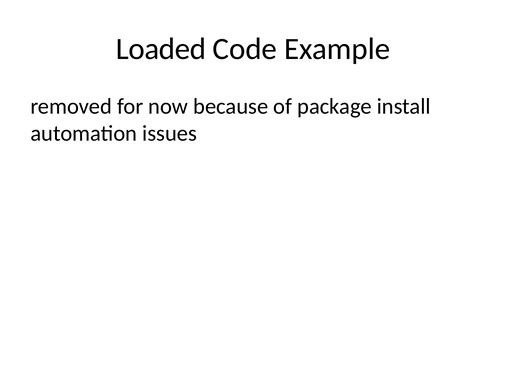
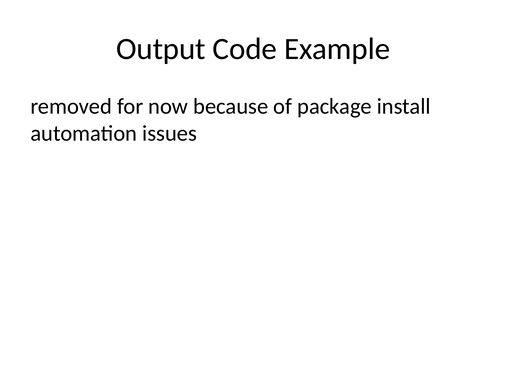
Loaded: Loaded -> Output
